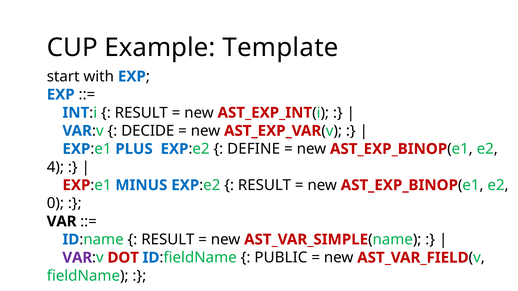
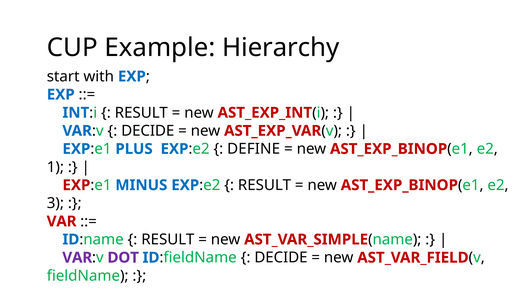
Template: Template -> Hierarchy
4: 4 -> 1
0: 0 -> 3
VAR at (62, 222) colour: black -> red
DOT colour: red -> purple
PUBLIC at (281, 258): PUBLIC -> DECIDE
